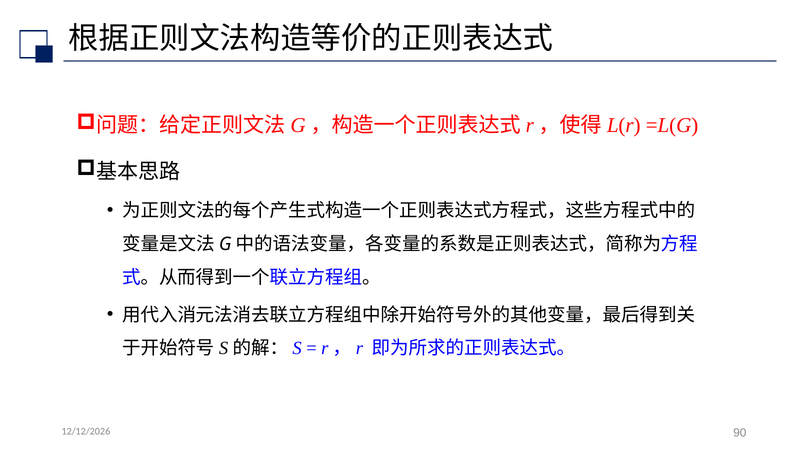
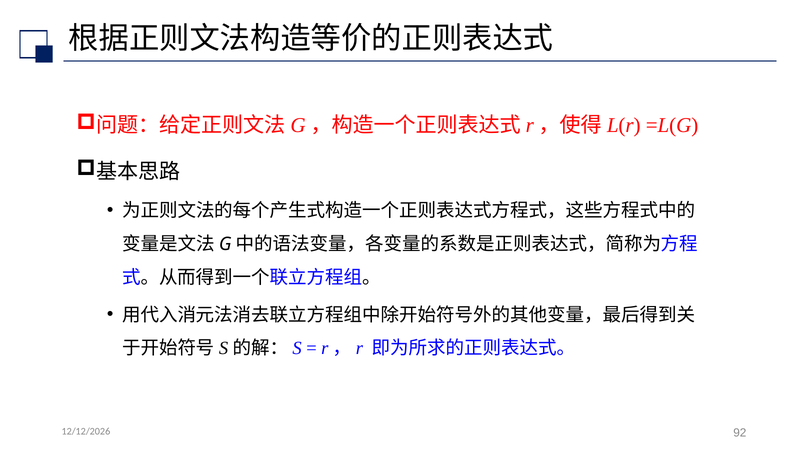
90: 90 -> 92
